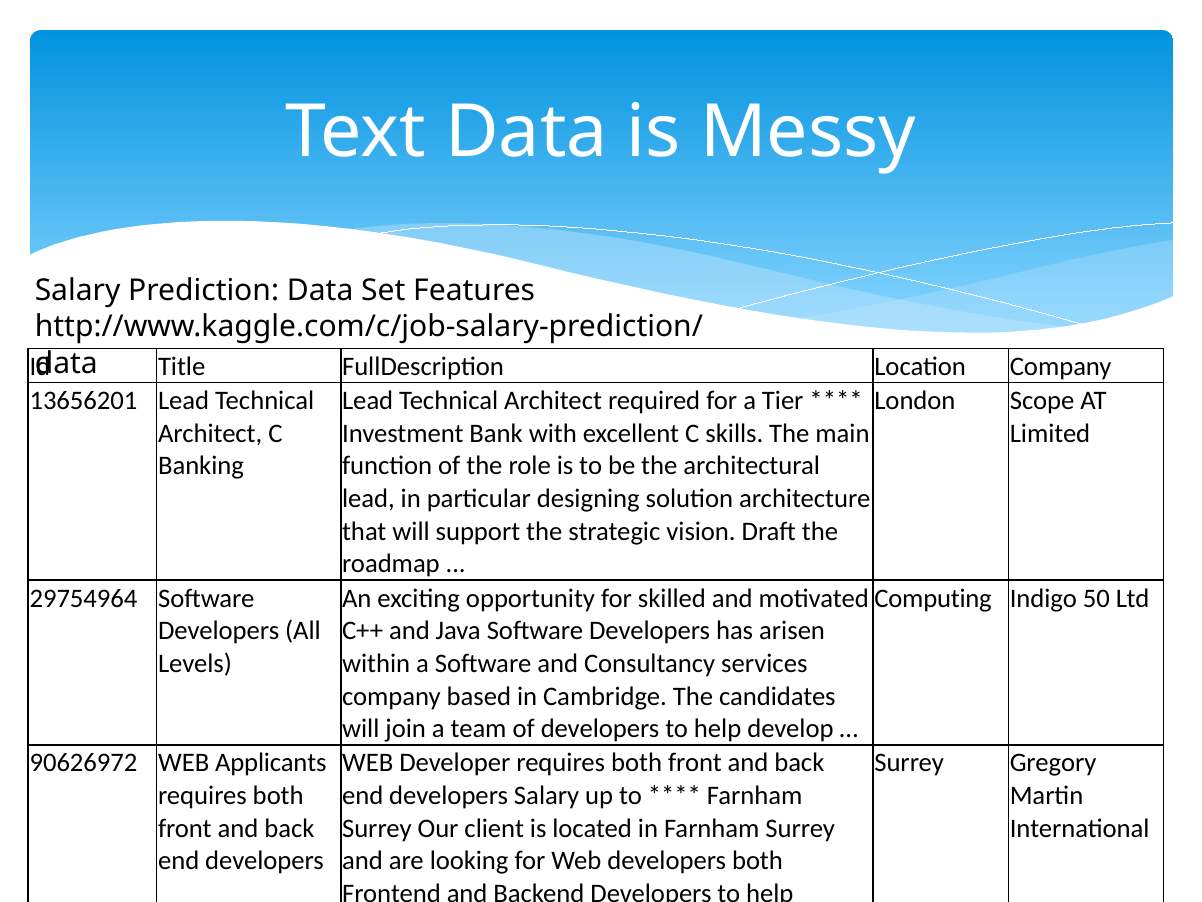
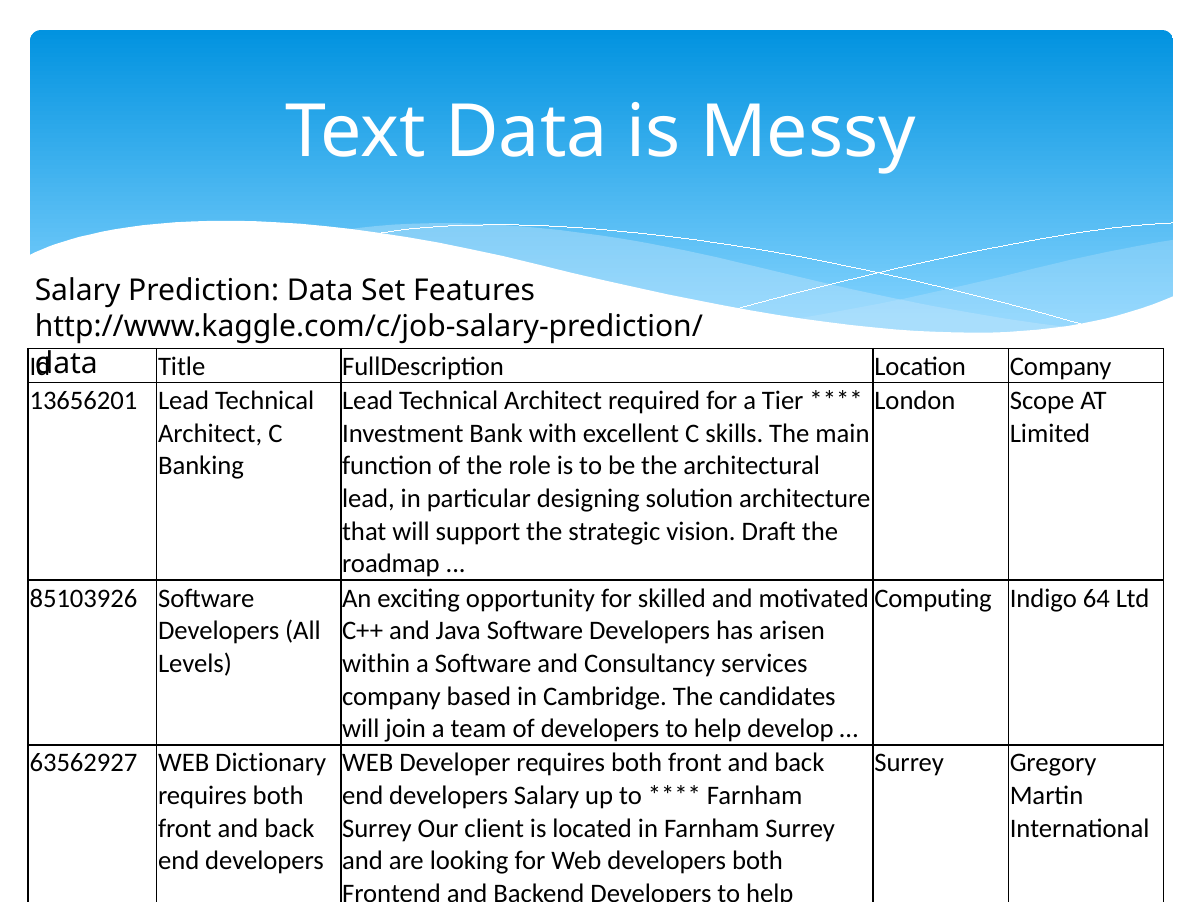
29754964: 29754964 -> 85103926
50: 50 -> 64
90626972: 90626972 -> 63562927
WEB Applicants: Applicants -> Dictionary
